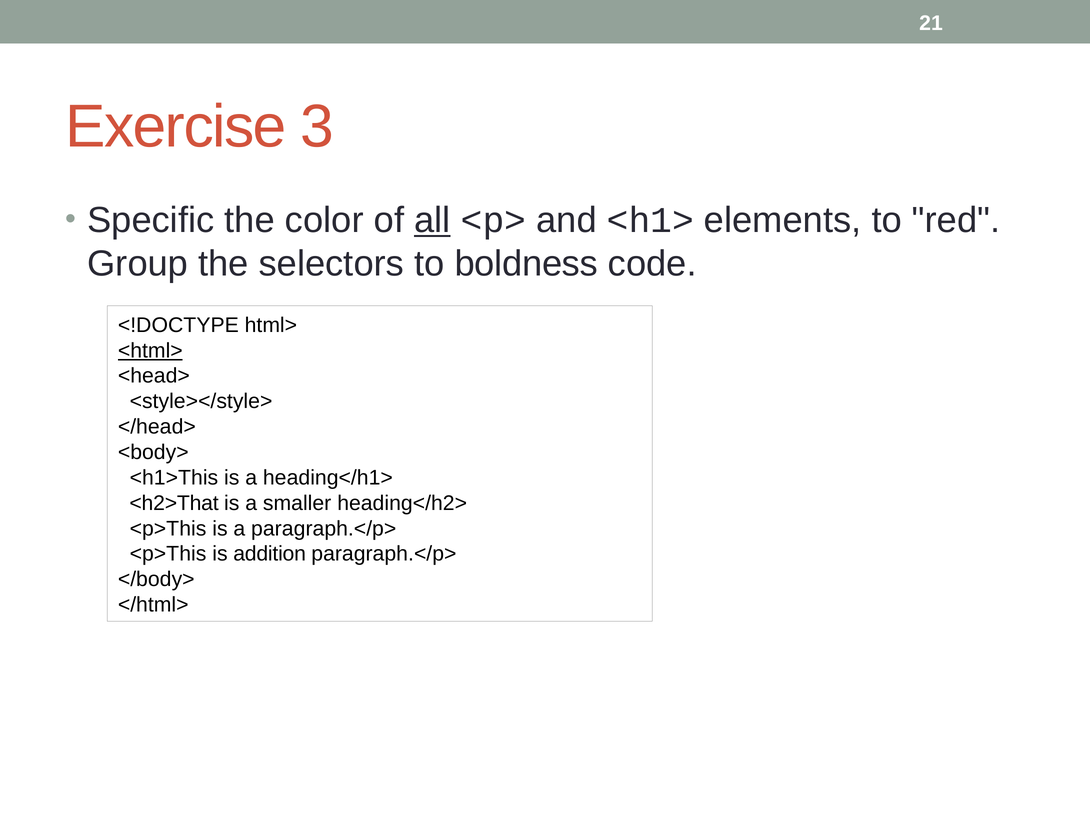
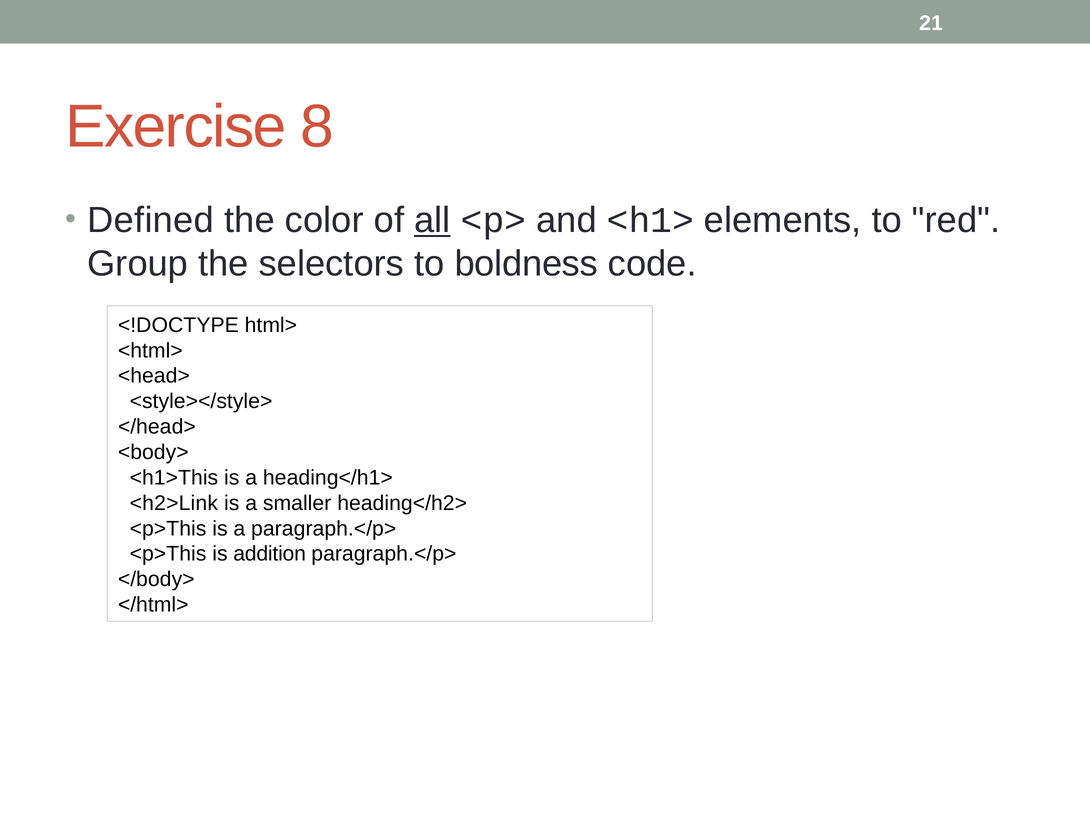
3: 3 -> 8
Specific: Specific -> Defined
<html> underline: present -> none
<h2>That: <h2>That -> <h2>Link
